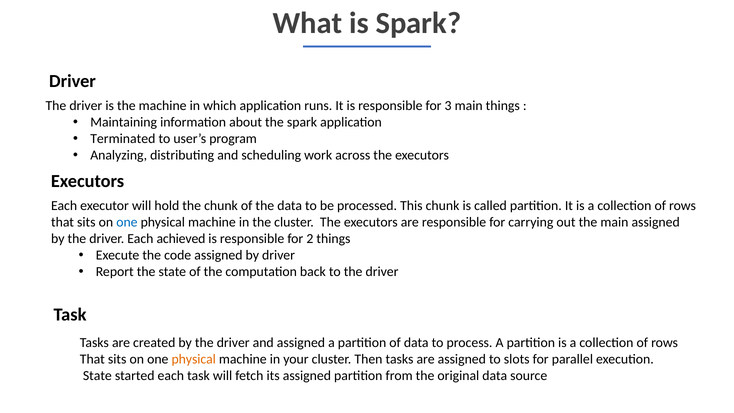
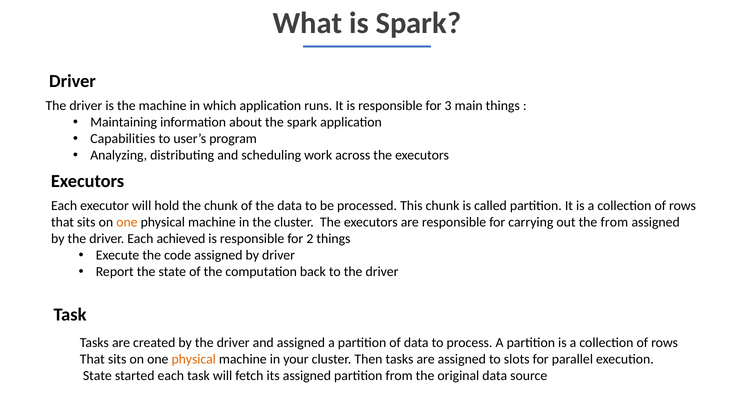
Terminated: Terminated -> Capabilities
one at (127, 222) colour: blue -> orange
the main: main -> from
